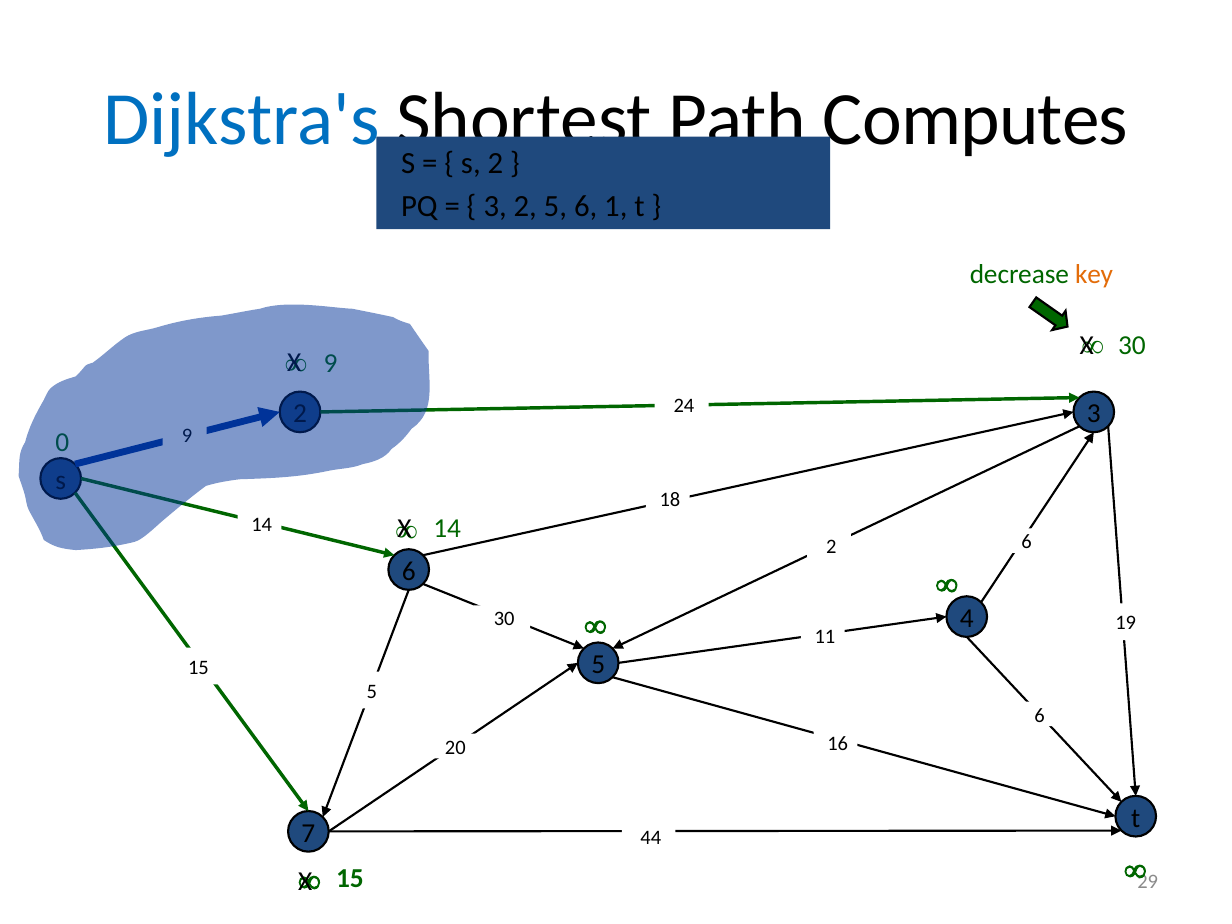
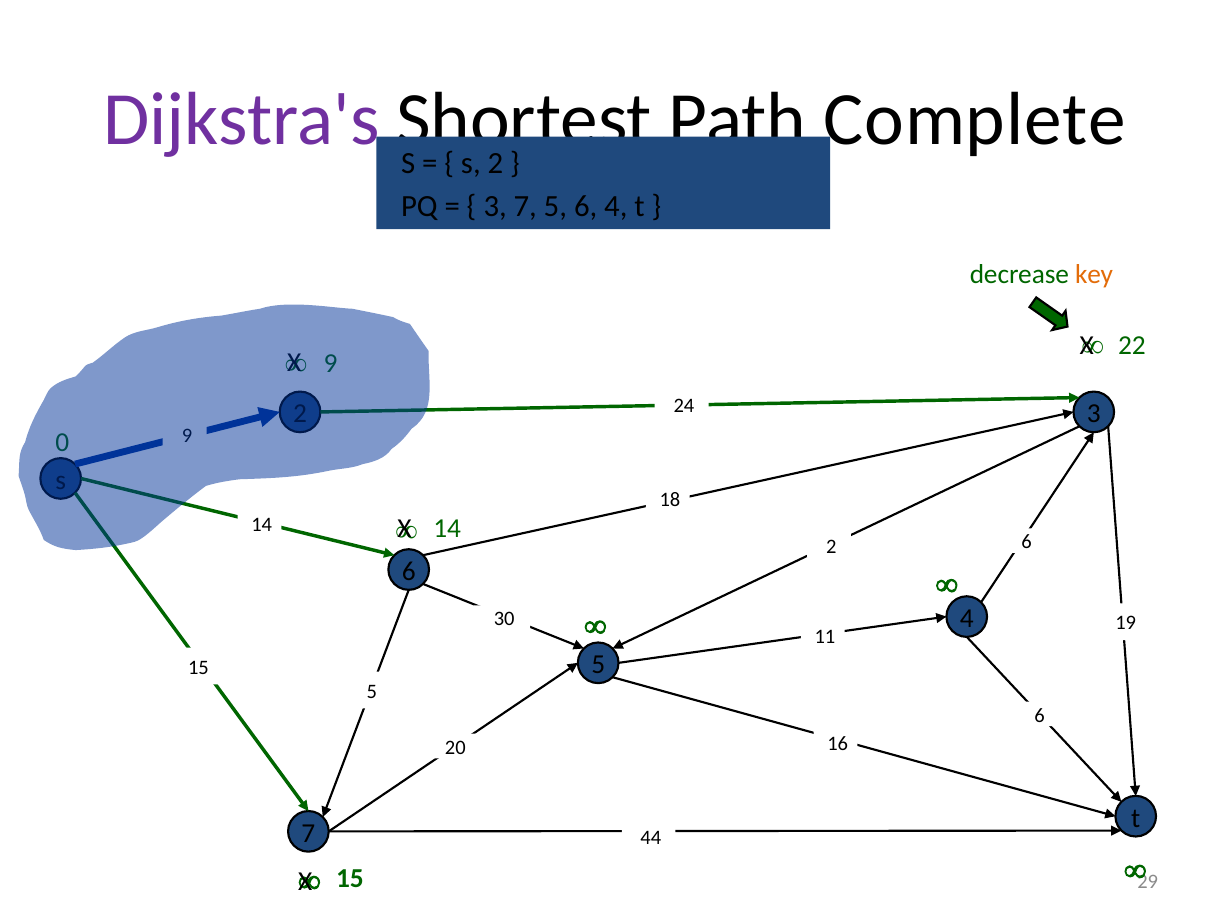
Dijkstra's colour: blue -> purple
Computes: Computes -> Complete
3 2: 2 -> 7
6 1: 1 -> 4
30 at (1132, 346): 30 -> 22
